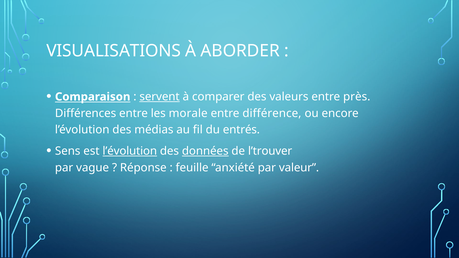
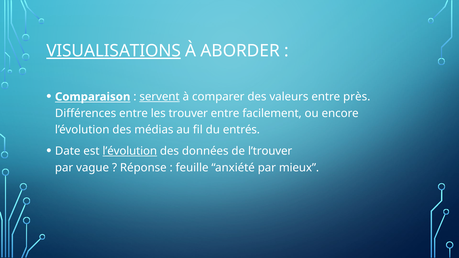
VISUALISATIONS underline: none -> present
morale: morale -> trouver
différence: différence -> facilement
Sens: Sens -> Date
données underline: present -> none
valeur: valeur -> mieux
